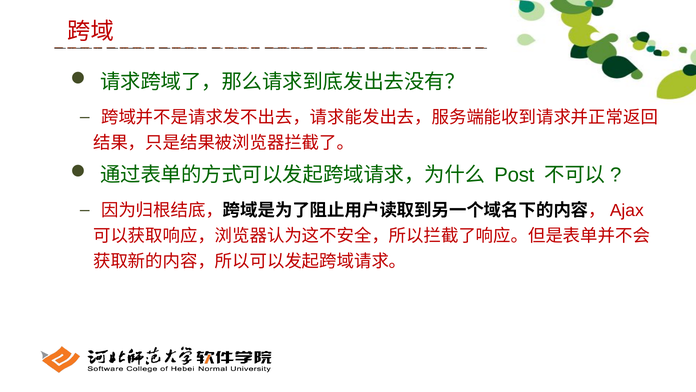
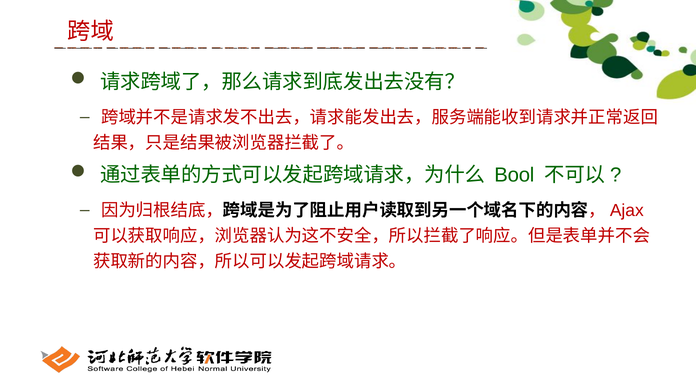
Post: Post -> Bool
